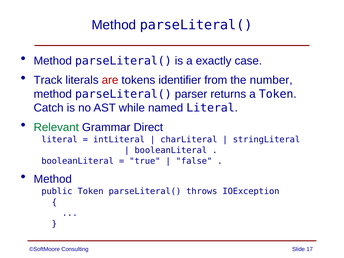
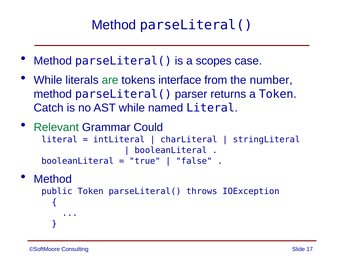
exactly: exactly -> scopes
Track at (48, 80): Track -> While
are colour: red -> green
identifier: identifier -> interface
Direct: Direct -> Could
